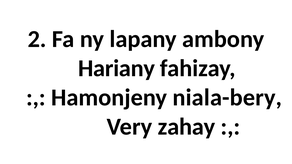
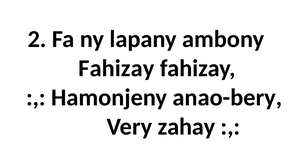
Hariany at (117, 68): Hariany -> Fahizay
niala-bery: niala-bery -> anao-bery
